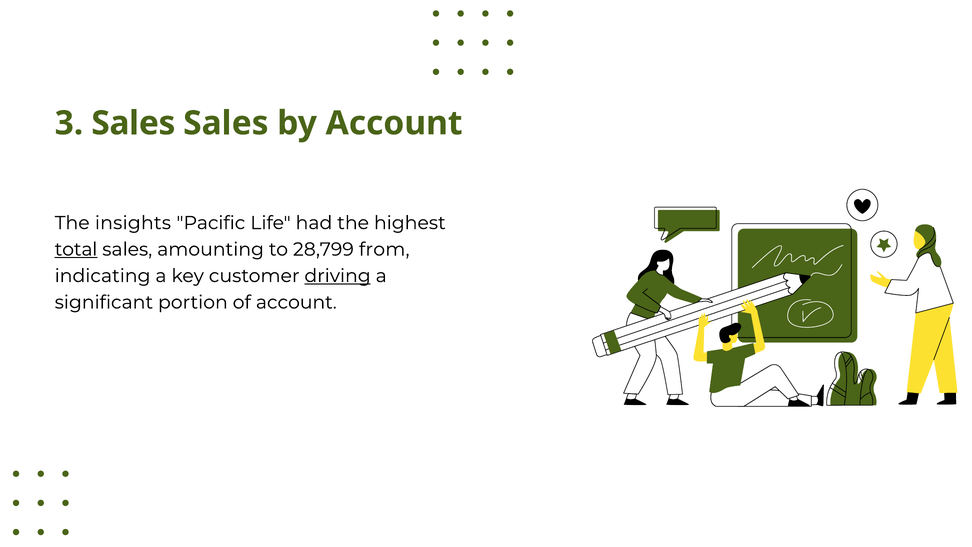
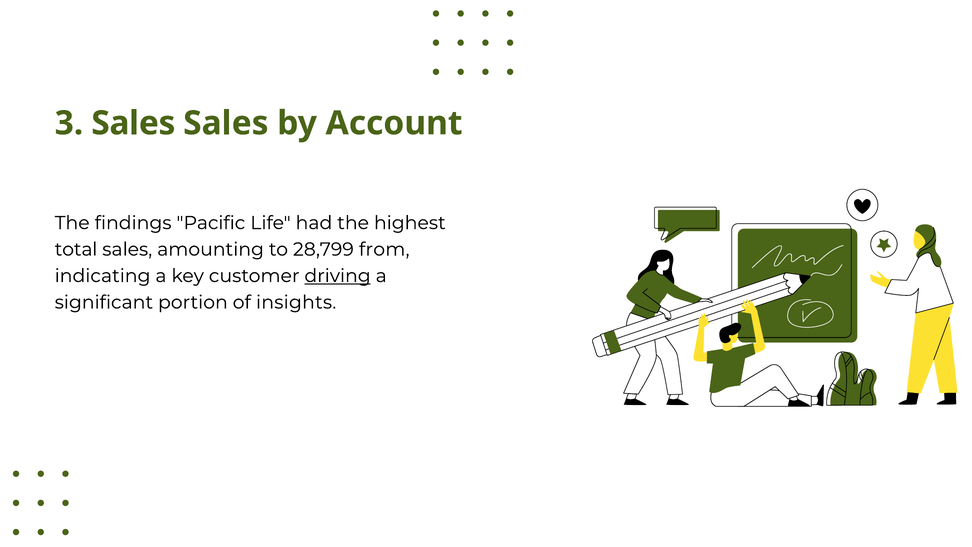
insights: insights -> findings
total underline: present -> none
of account: account -> insights
